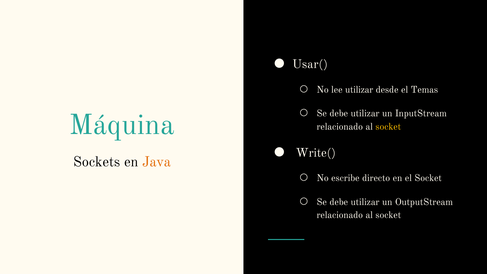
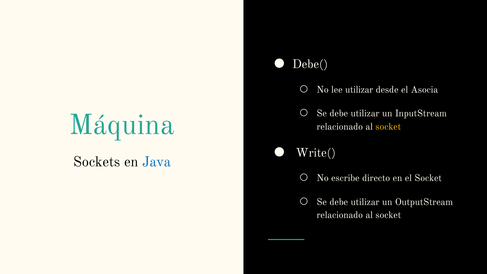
Usar(: Usar( -> Debe(
Temas: Temas -> Asocia
Java colour: orange -> blue
